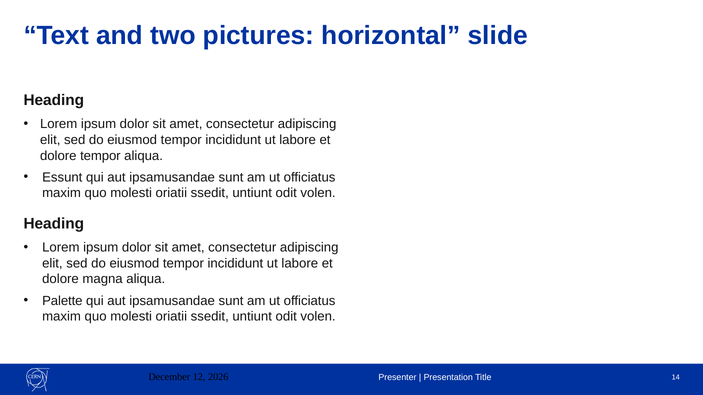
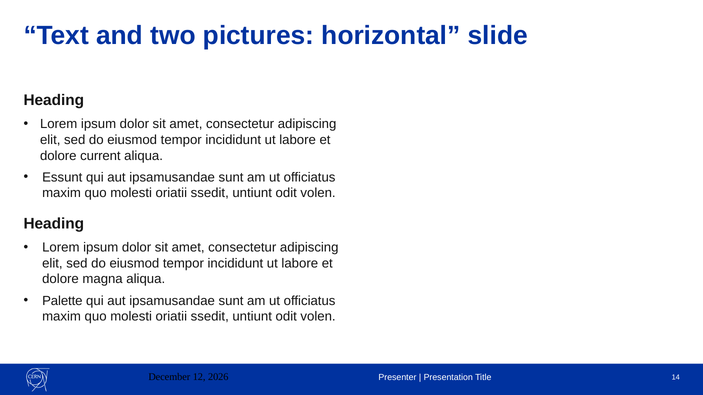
dolore tempor: tempor -> current
